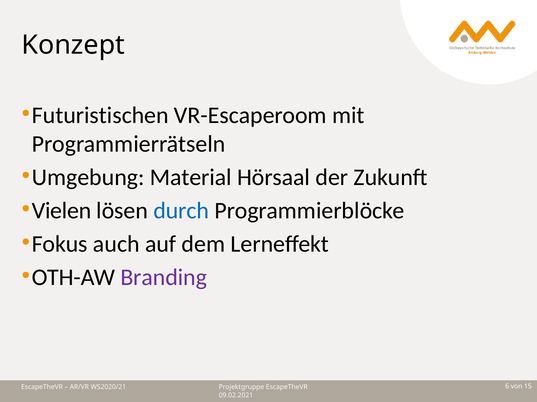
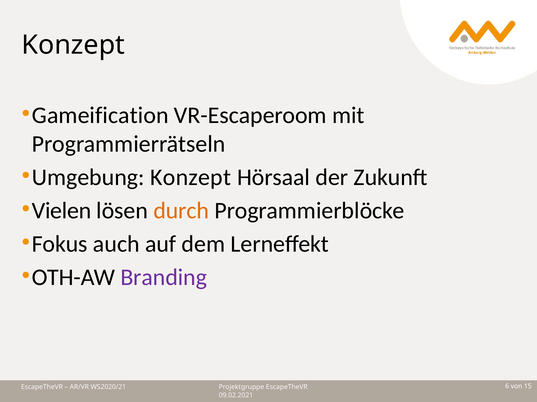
Futuristischen: Futuristischen -> Gameification
Umgebung Material: Material -> Konzept
durch colour: blue -> orange
